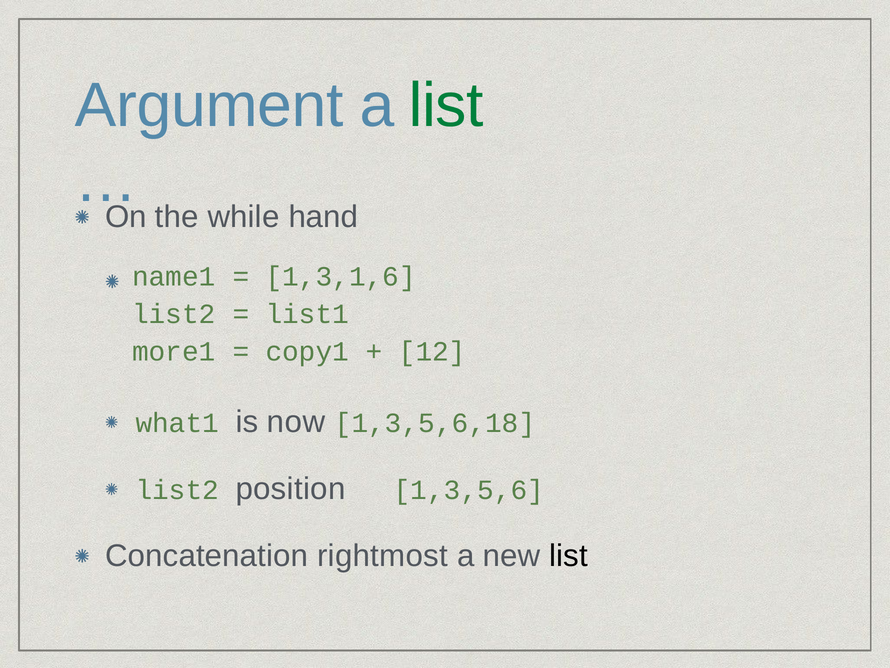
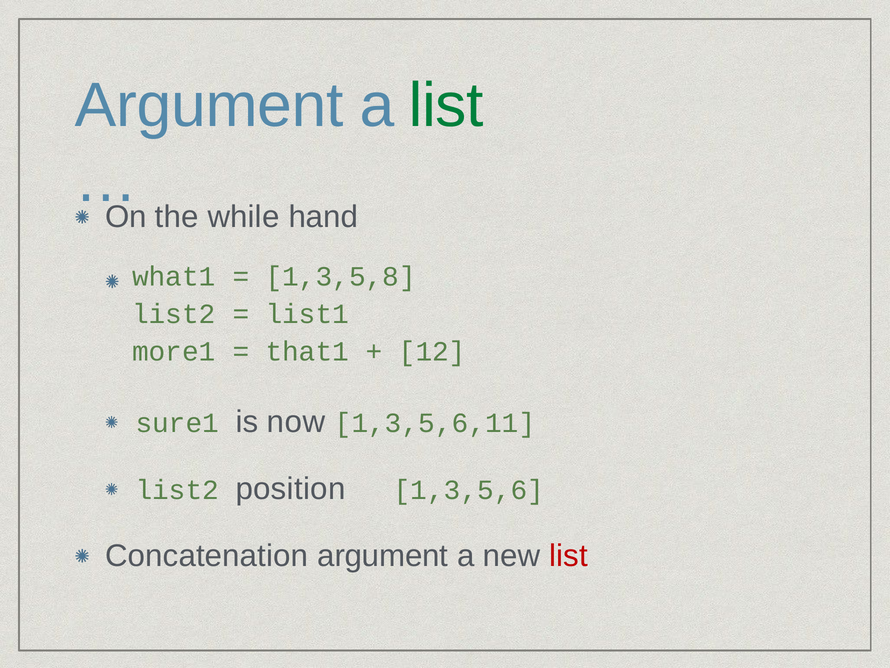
name1: name1 -> what1
1,3,1,6: 1,3,1,6 -> 1,3,5,8
copy1: copy1 -> that1
what1: what1 -> sure1
1,3,5,6,18: 1,3,5,6,18 -> 1,3,5,6,11
Concatenation rightmost: rightmost -> argument
list at (568, 555) colour: black -> red
